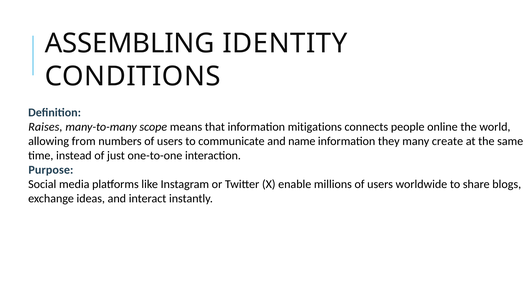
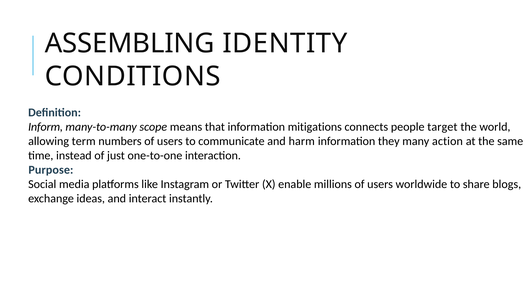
Raises: Raises -> Inform
online: online -> target
from: from -> term
name: name -> harm
create: create -> action
